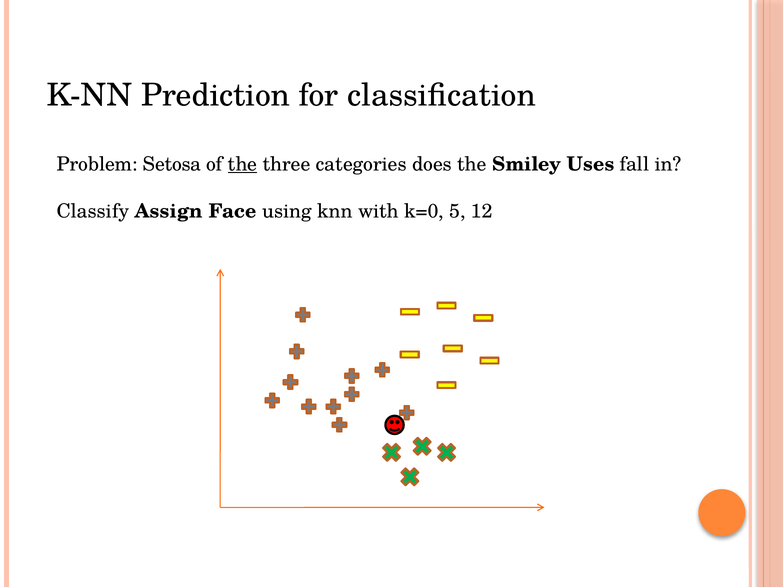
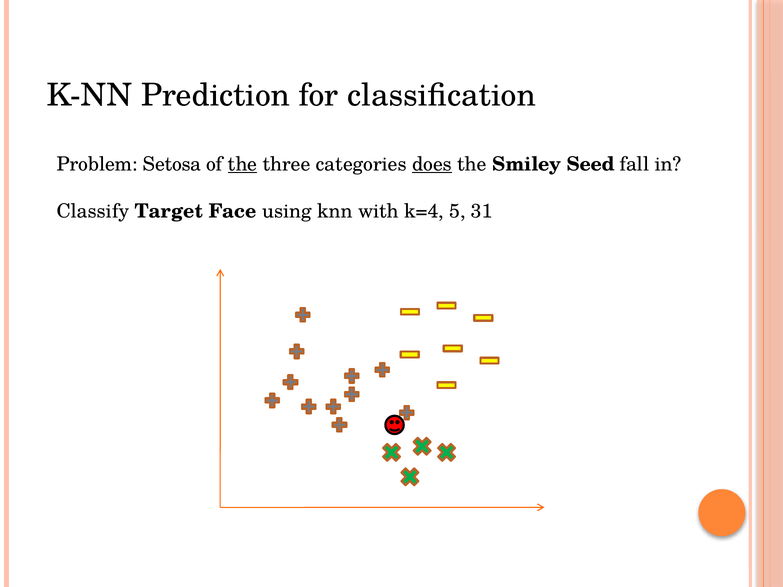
does underline: none -> present
Uses: Uses -> Seed
Assign: Assign -> Target
k=0: k=0 -> k=4
12: 12 -> 31
